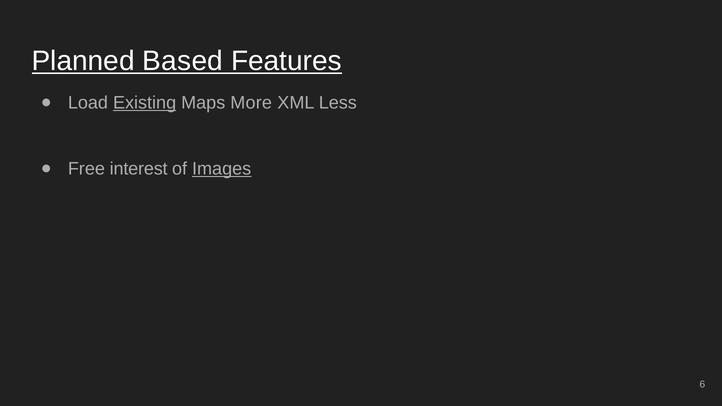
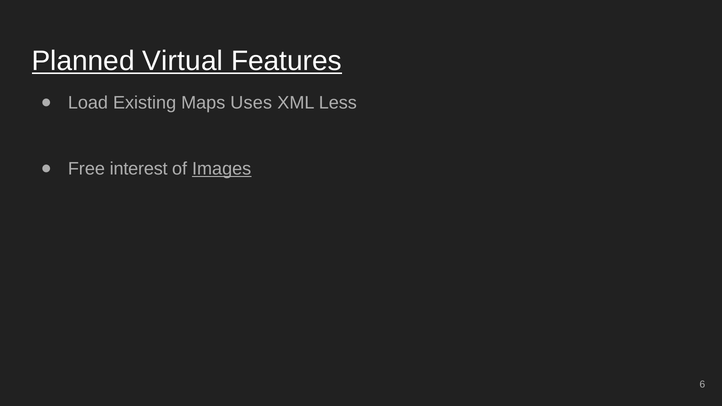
Based: Based -> Virtual
Existing underline: present -> none
More: More -> Uses
